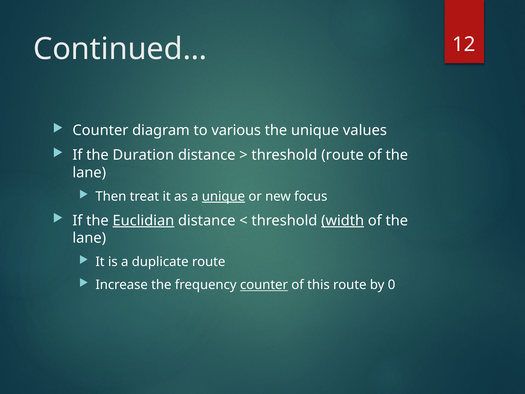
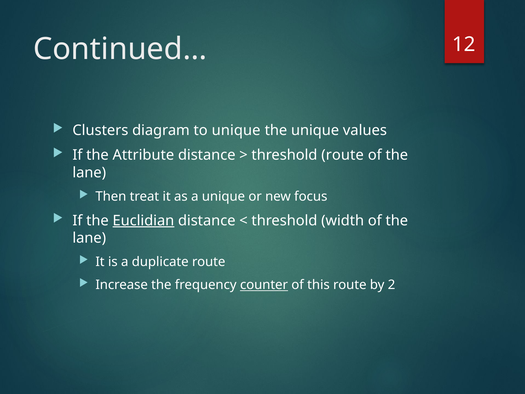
Counter at (100, 130): Counter -> Clusters
to various: various -> unique
Duration: Duration -> Attribute
unique at (223, 196) underline: present -> none
width underline: present -> none
0: 0 -> 2
